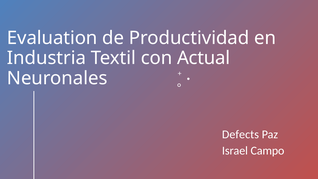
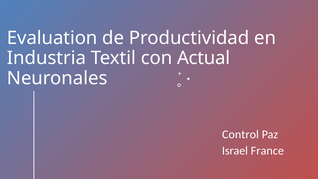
Defects: Defects -> Control
Campo: Campo -> France
